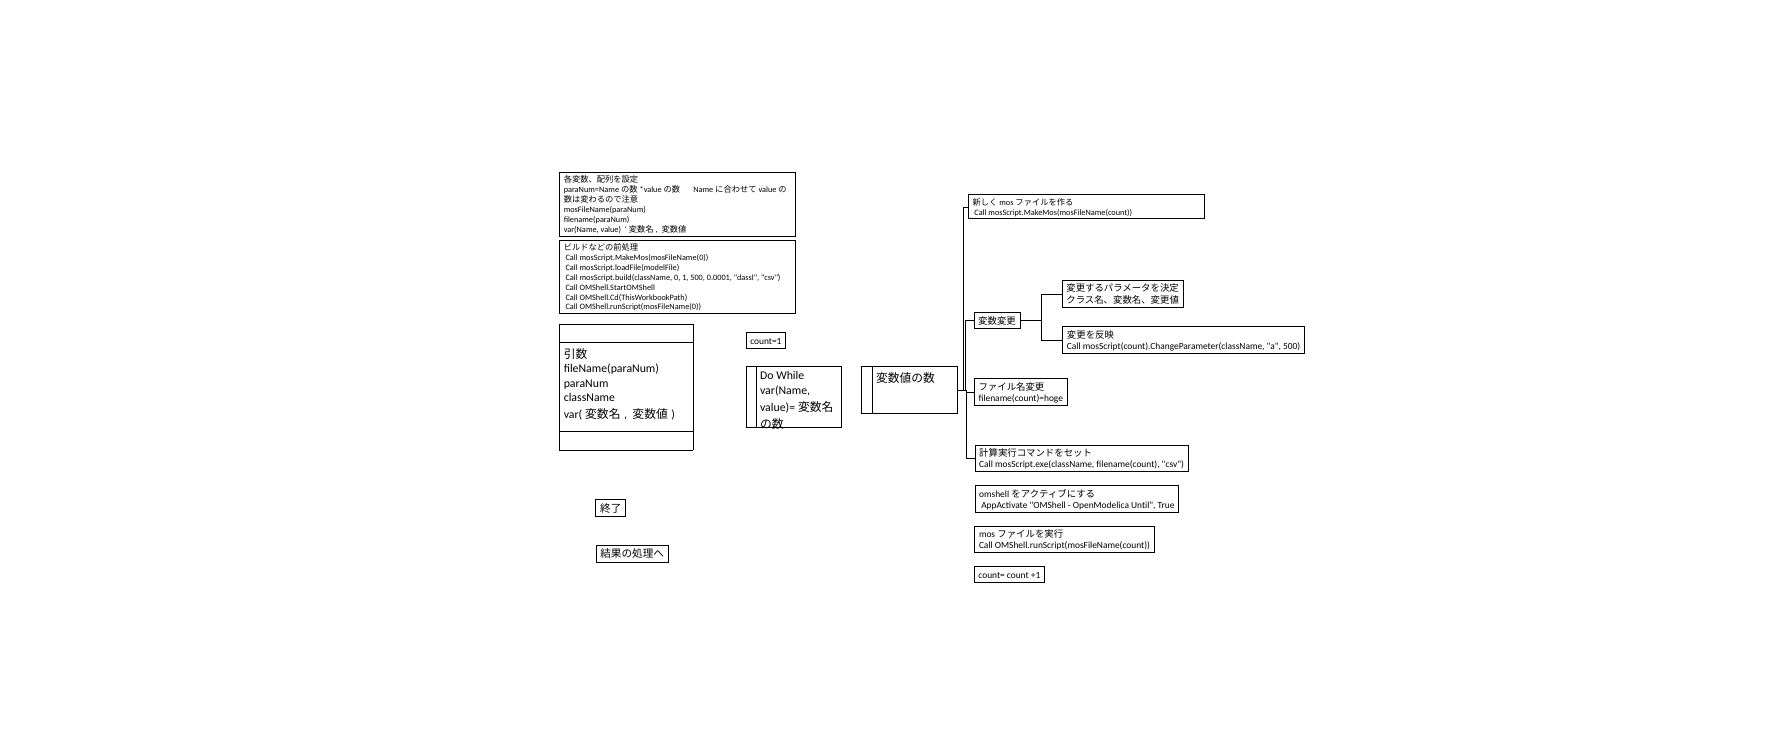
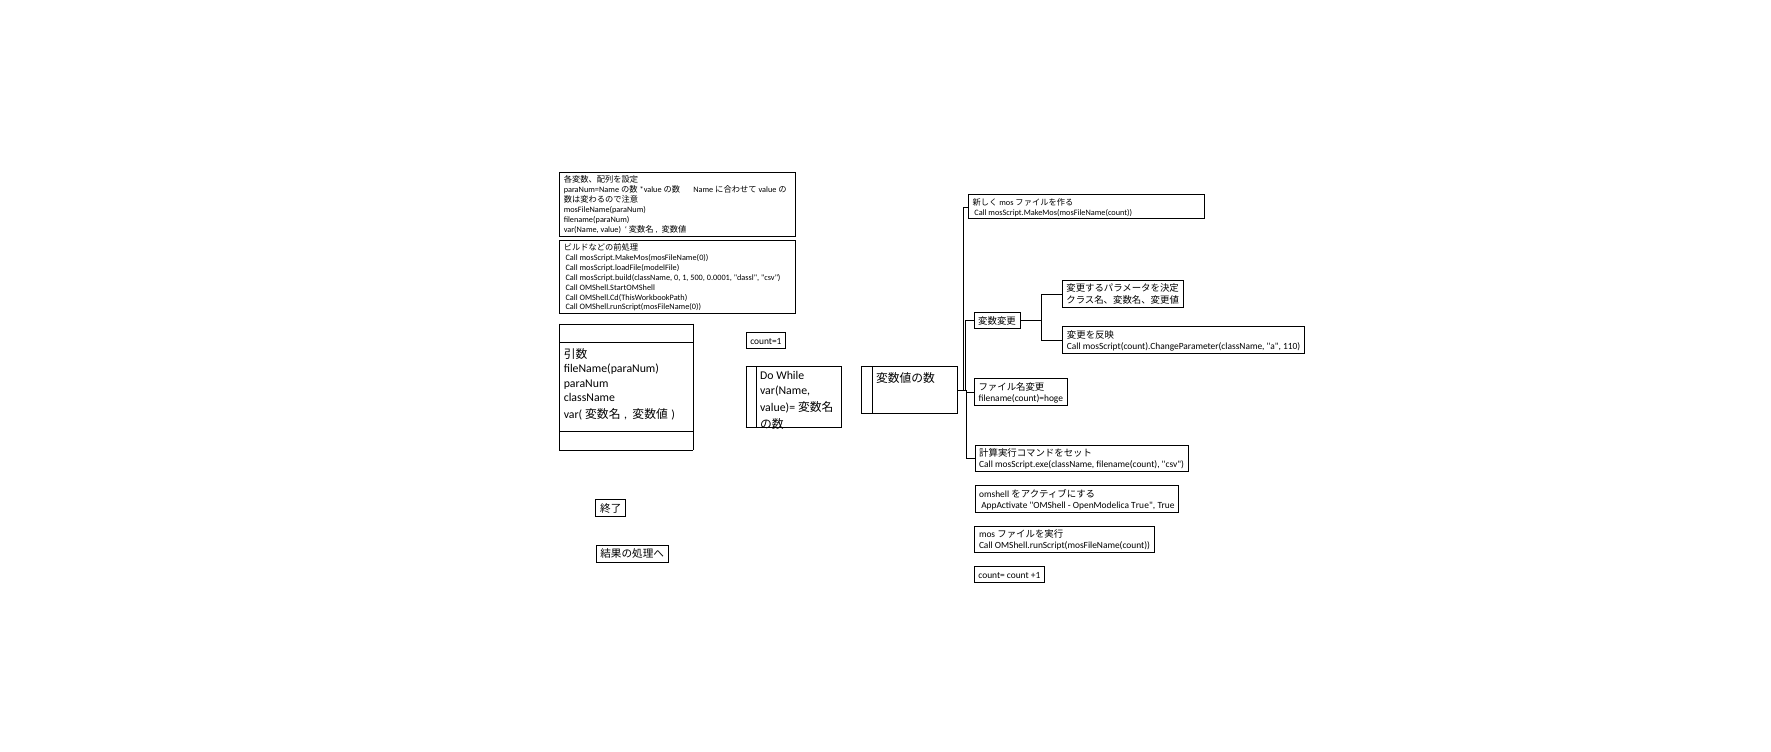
a 500: 500 -> 110
OpenModelica Until: Until -> True
